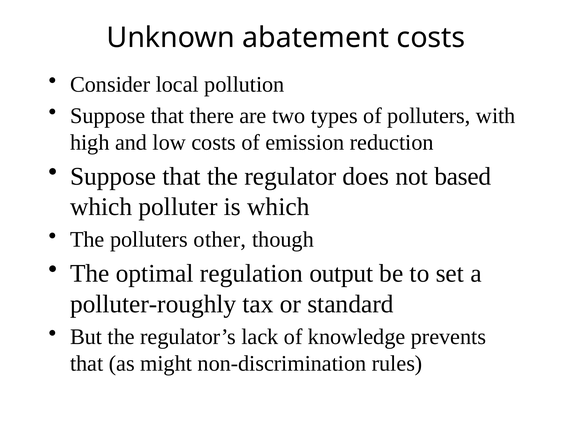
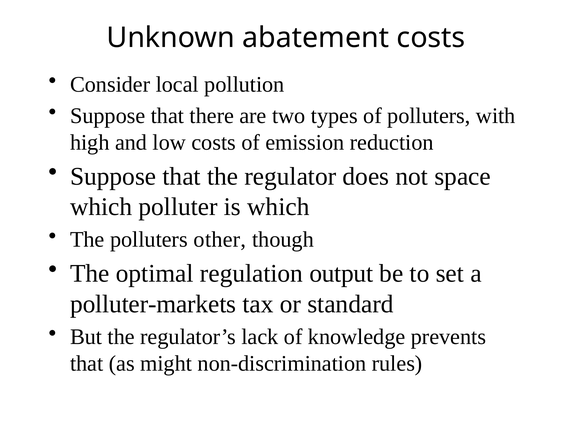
based: based -> space
polluter-roughly: polluter-roughly -> polluter-markets
